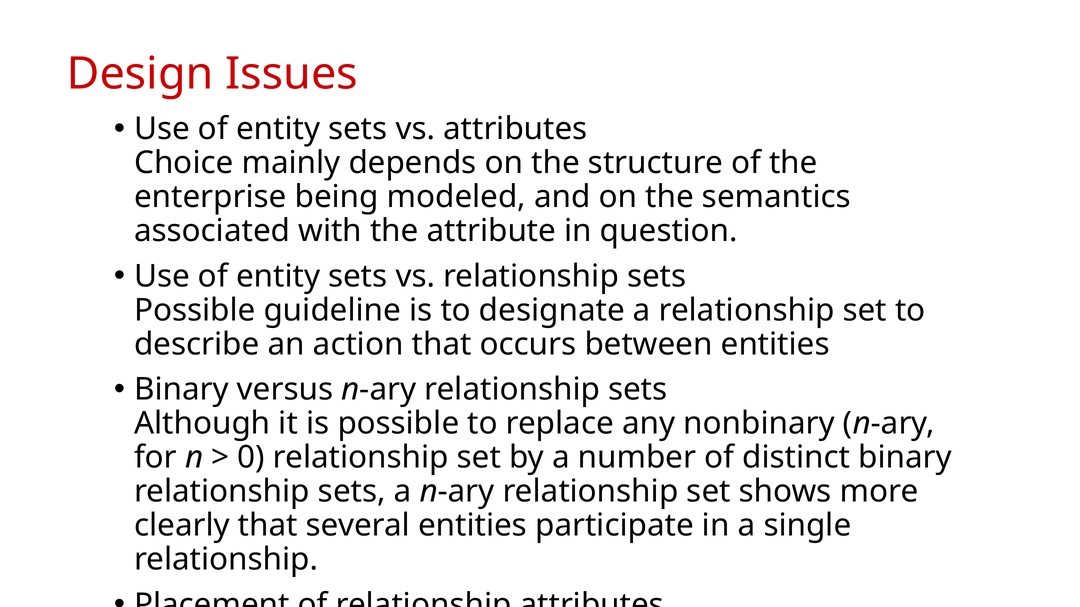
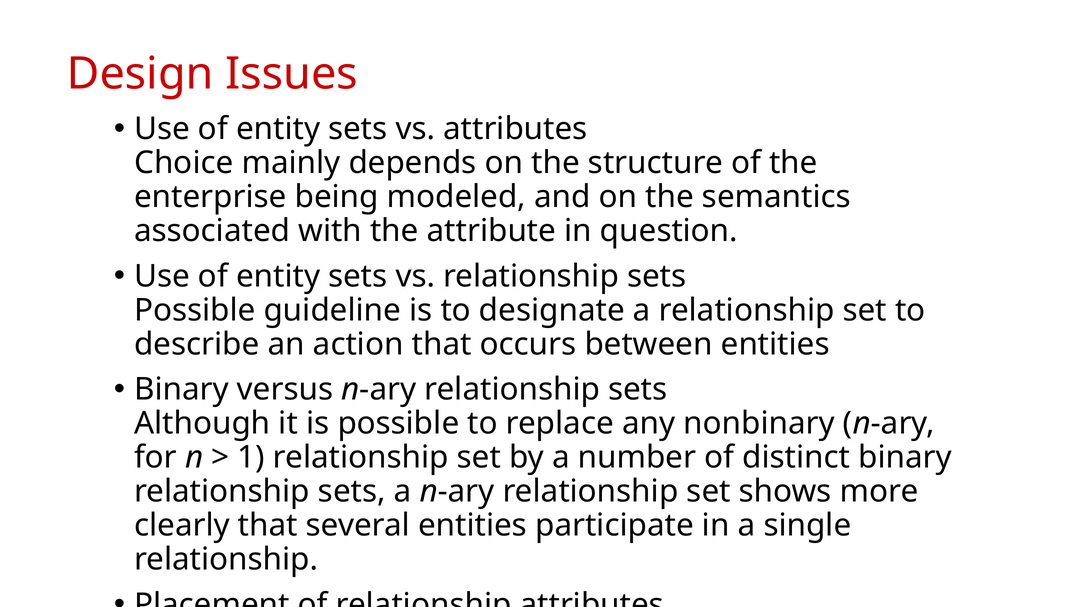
0: 0 -> 1
